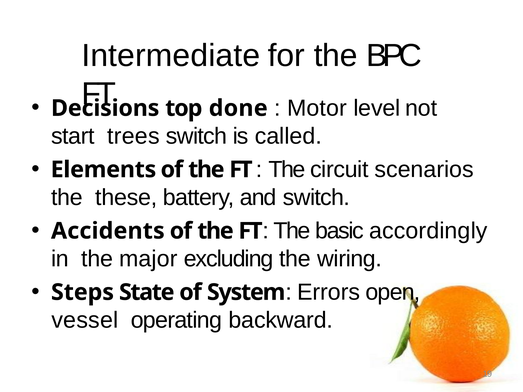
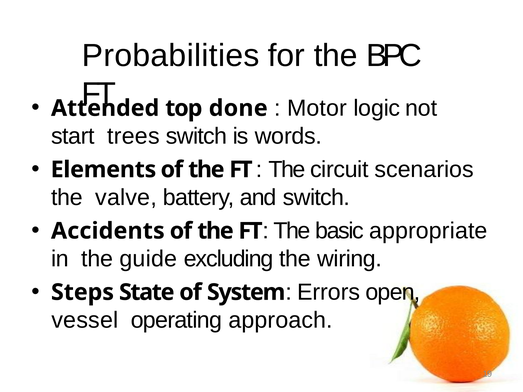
Intermediate: Intermediate -> Probabilities
Decisions: Decisions -> Attended
level: level -> logic
called: called -> words
these: these -> valve
accordingly: accordingly -> appropriate
major: major -> guide
backward: backward -> approach
